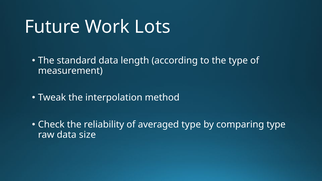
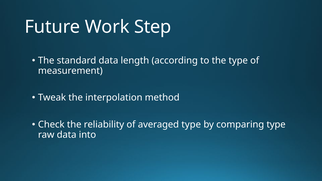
Lots: Lots -> Step
size: size -> into
